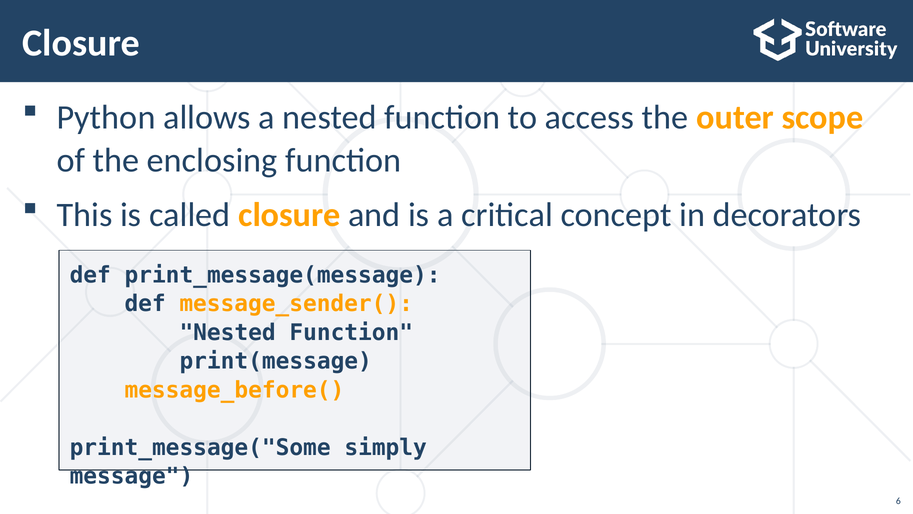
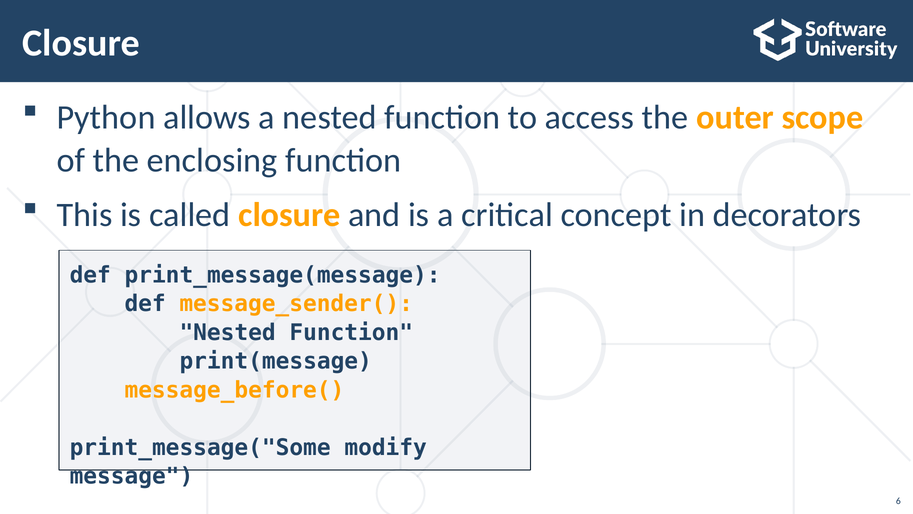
simply: simply -> modify
